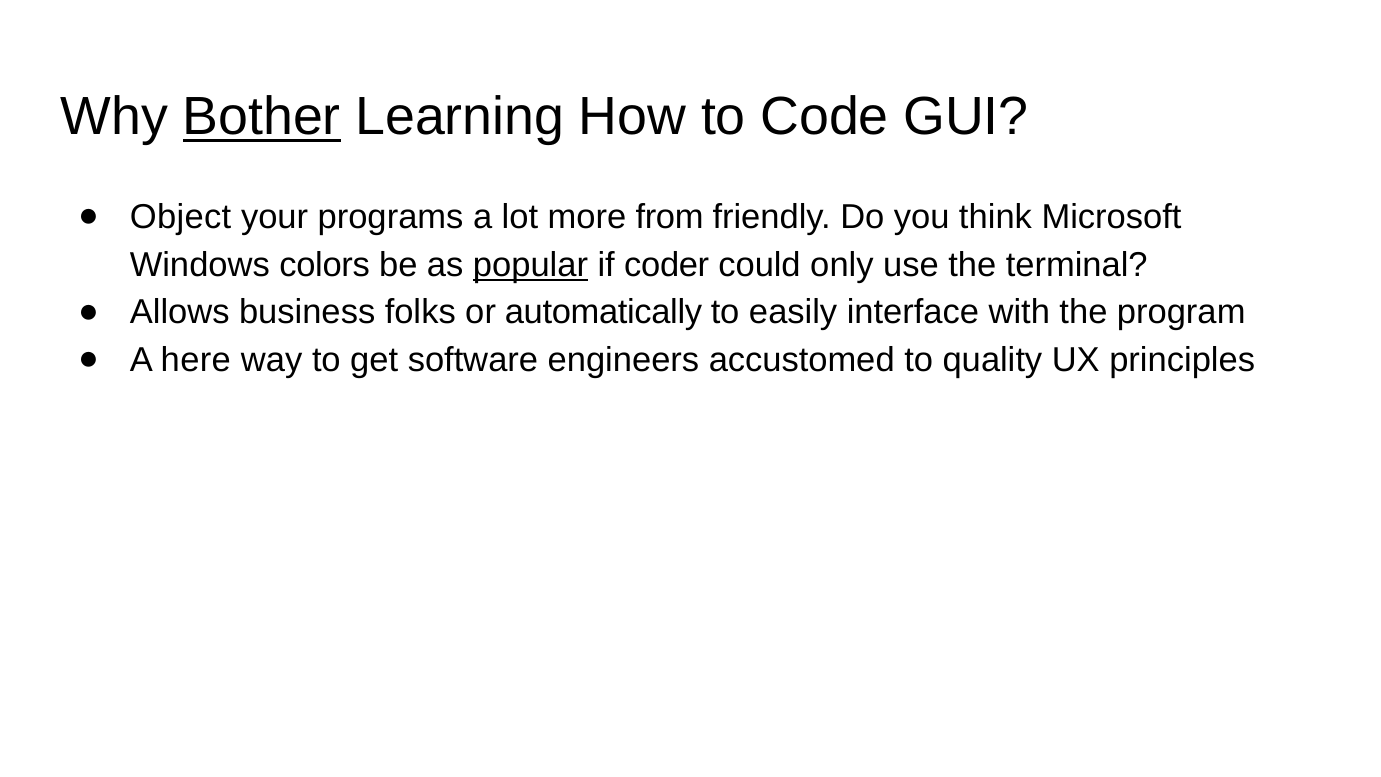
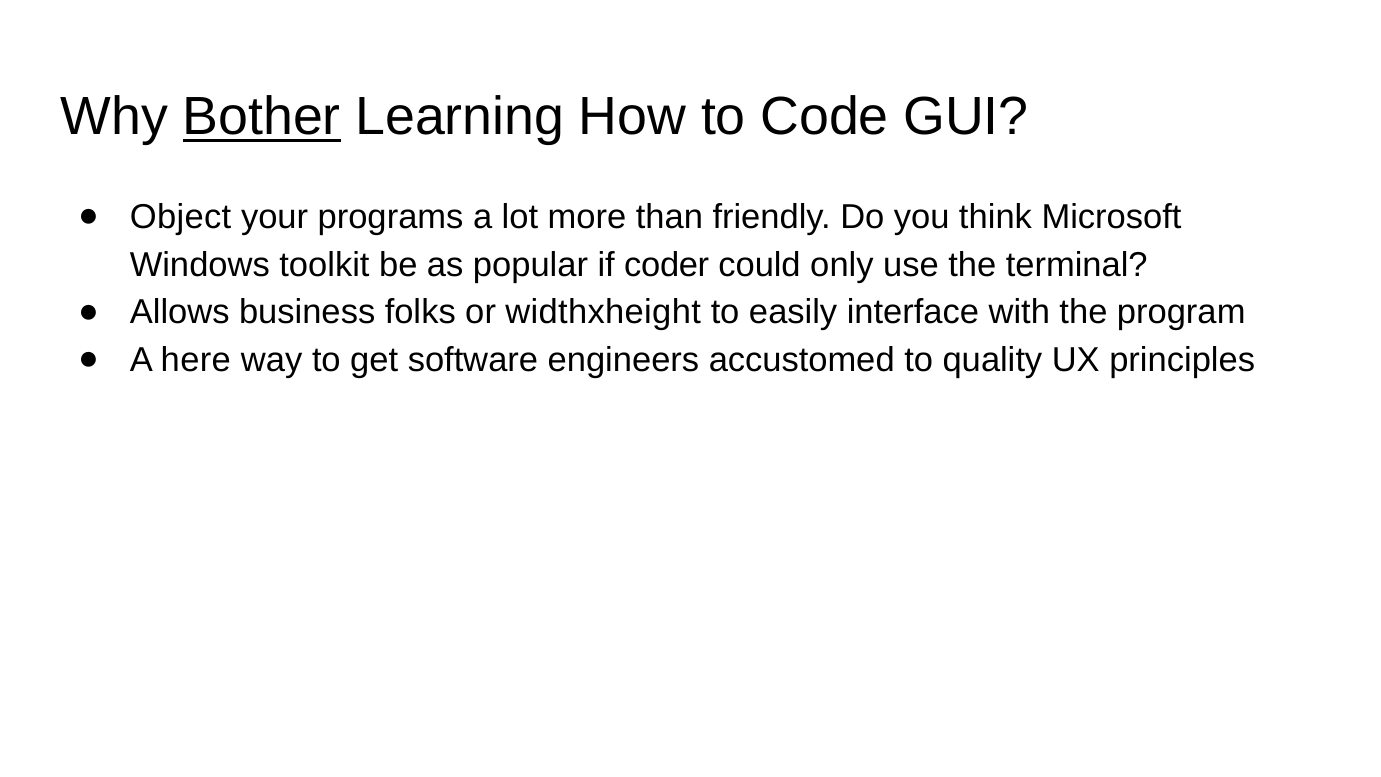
from: from -> than
colors: colors -> toolkit
popular underline: present -> none
automatically: automatically -> widthxheight
